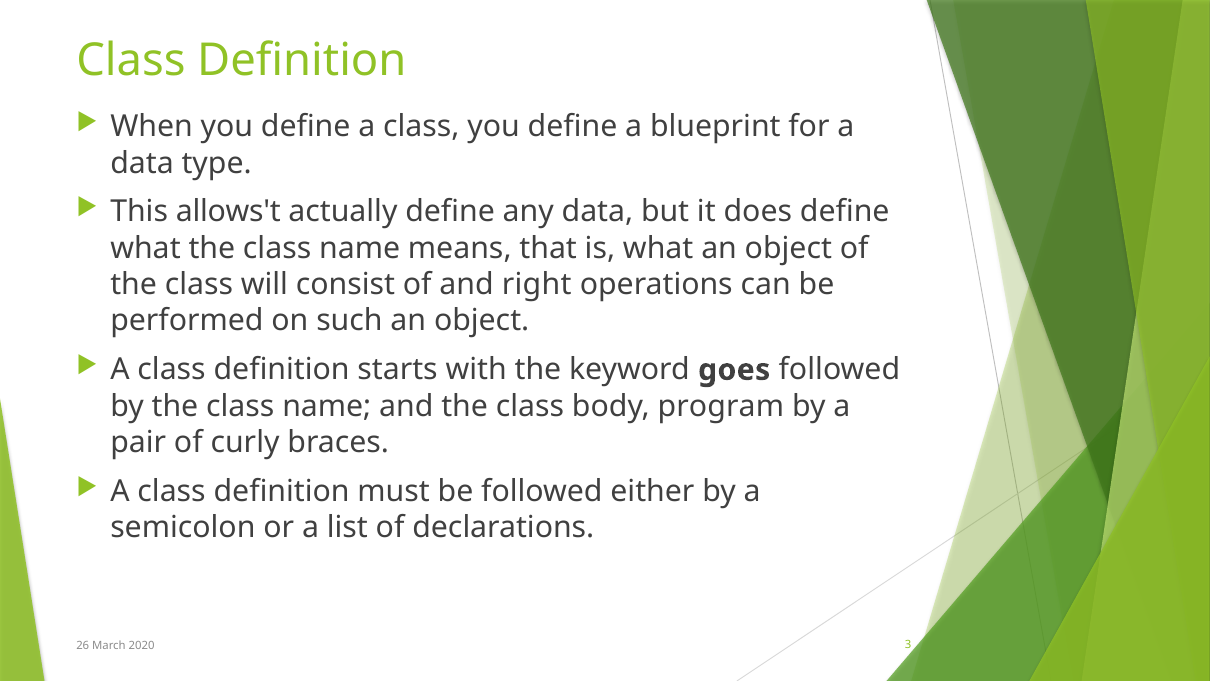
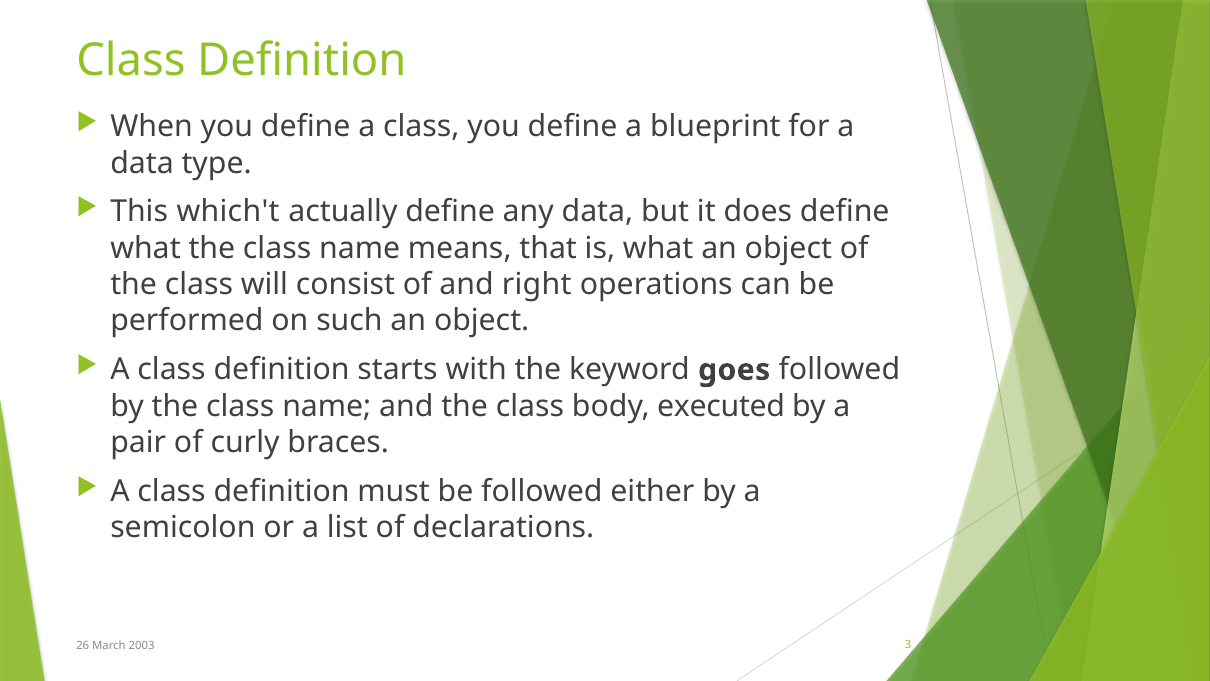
allows't: allows't -> which't
program: program -> executed
2020: 2020 -> 2003
